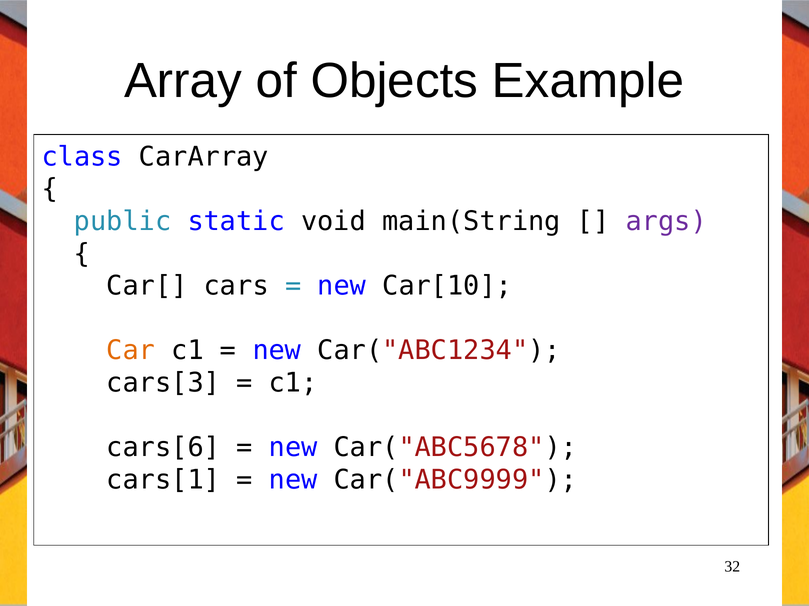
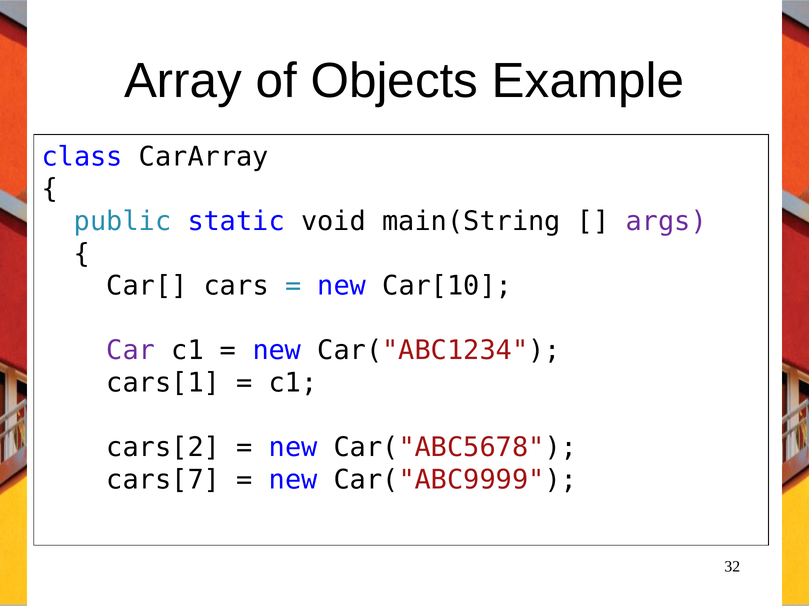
Car colour: orange -> purple
cars[3: cars[3 -> cars[1
cars[6: cars[6 -> cars[2
cars[1: cars[1 -> cars[7
